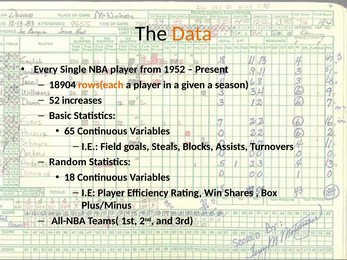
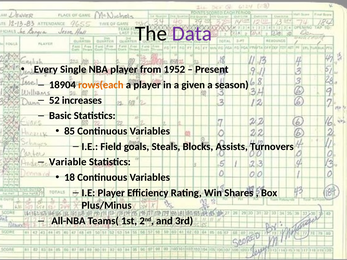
Data colour: orange -> purple
65: 65 -> 85
Random: Random -> Variable
